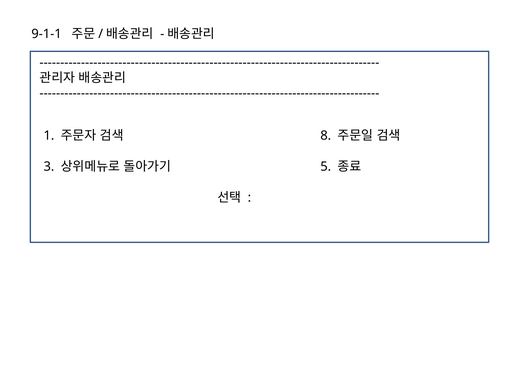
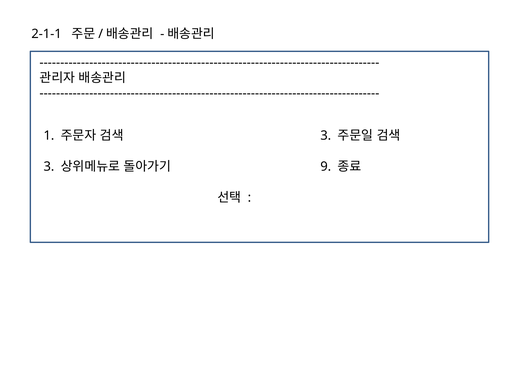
9-1-1: 9-1-1 -> 2-1-1
8 at (326, 135): 8 -> 3
5: 5 -> 9
